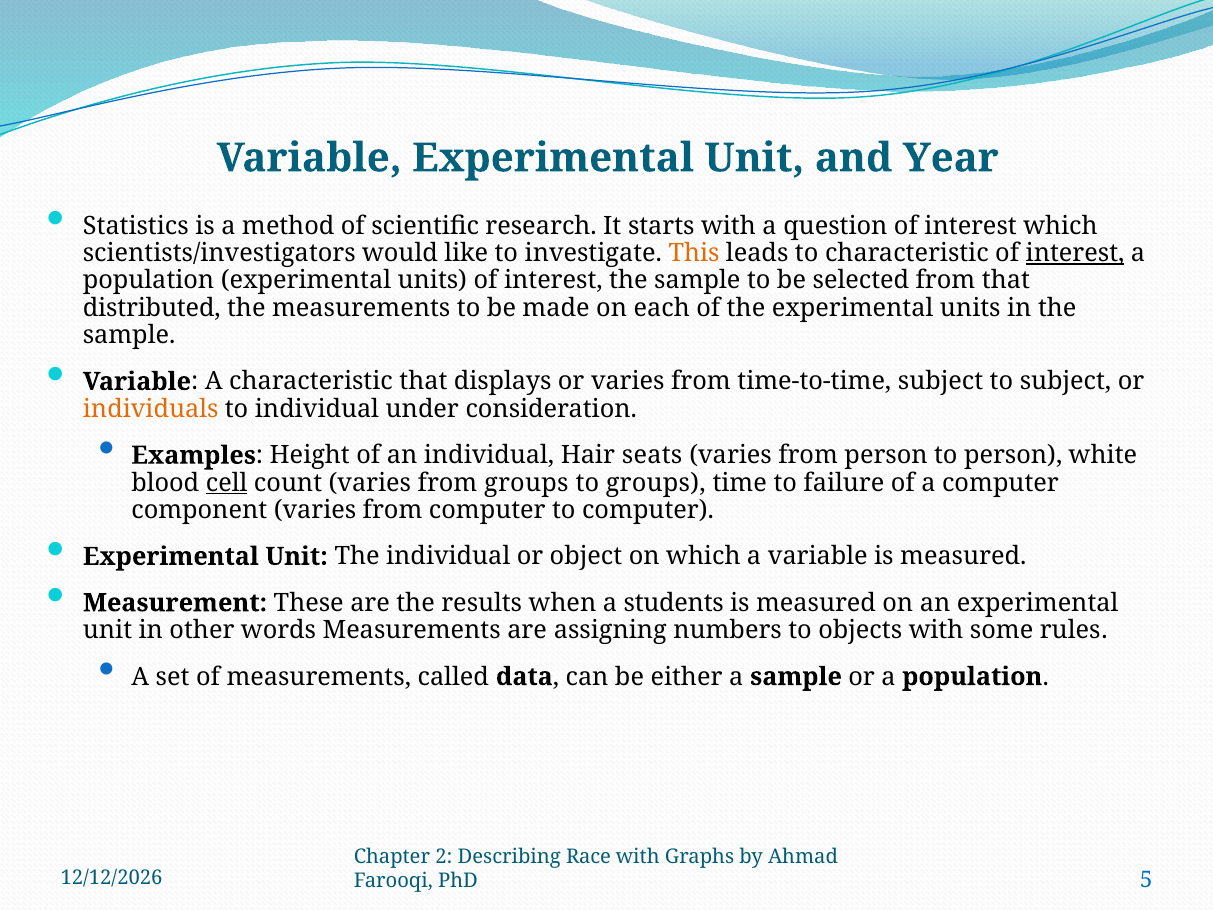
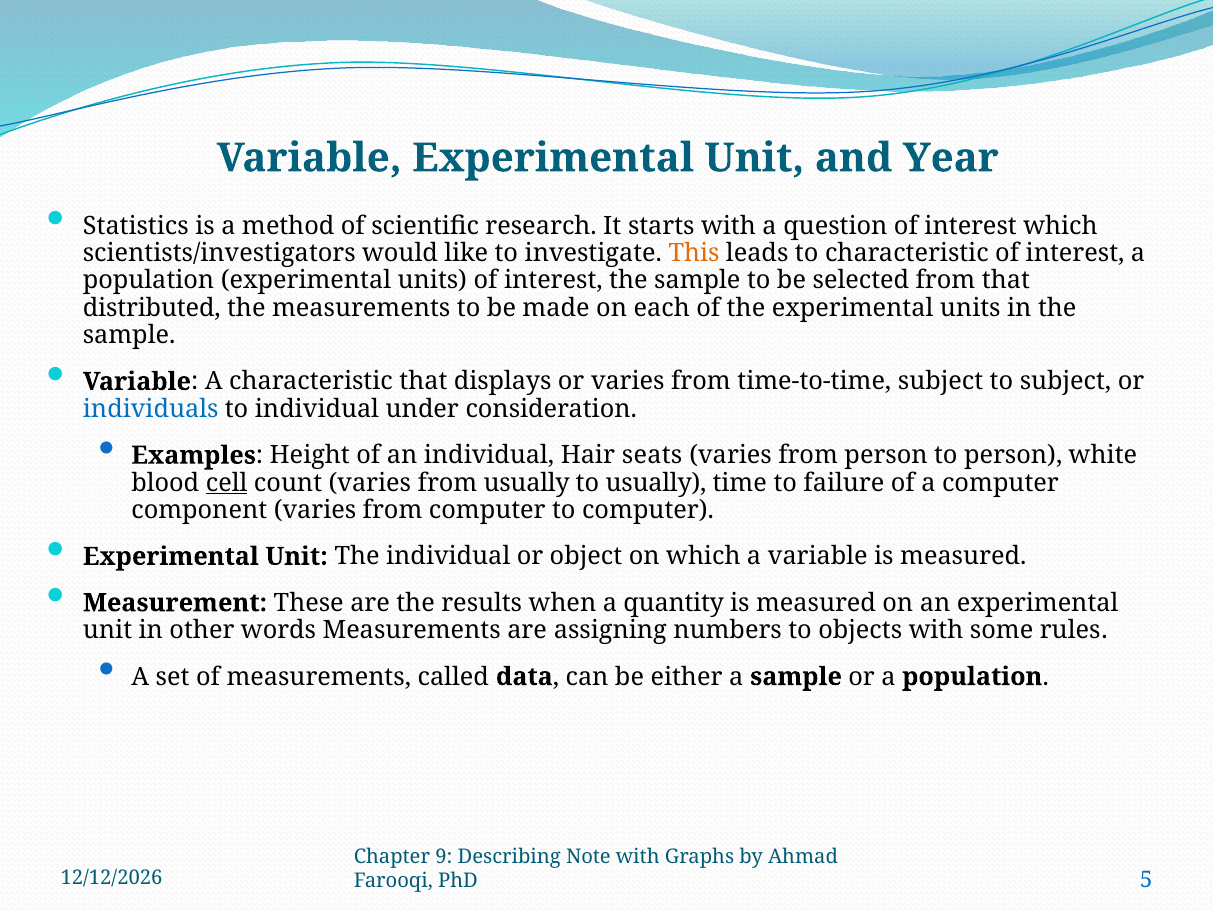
interest at (1075, 253) underline: present -> none
individuals colour: orange -> blue
from groups: groups -> usually
to groups: groups -> usually
students: students -> quantity
2: 2 -> 9
Race: Race -> Note
